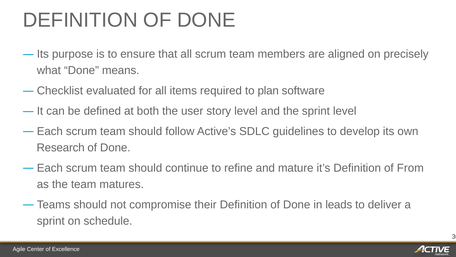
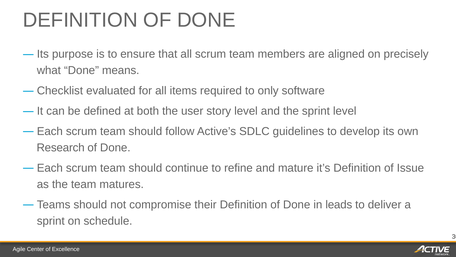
plan: plan -> only
From: From -> Issue
